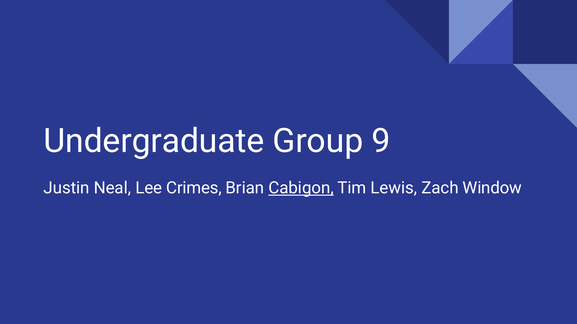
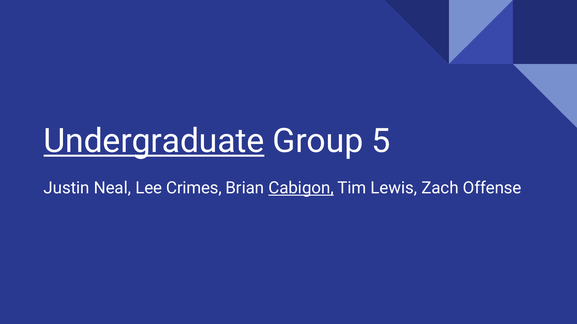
Undergraduate underline: none -> present
9: 9 -> 5
Window: Window -> Offense
